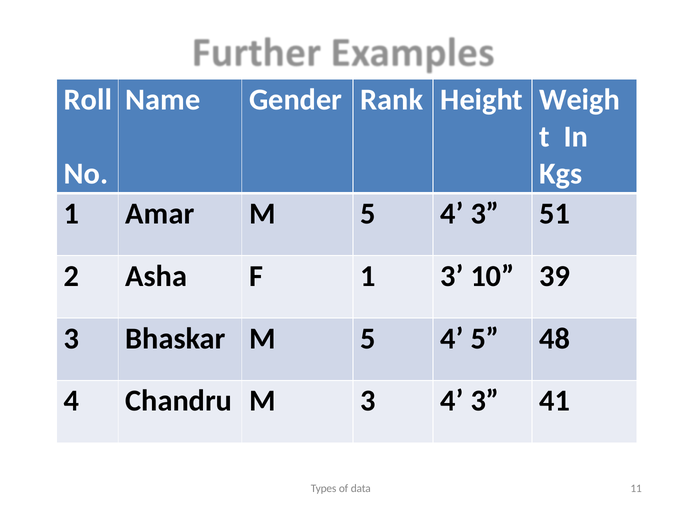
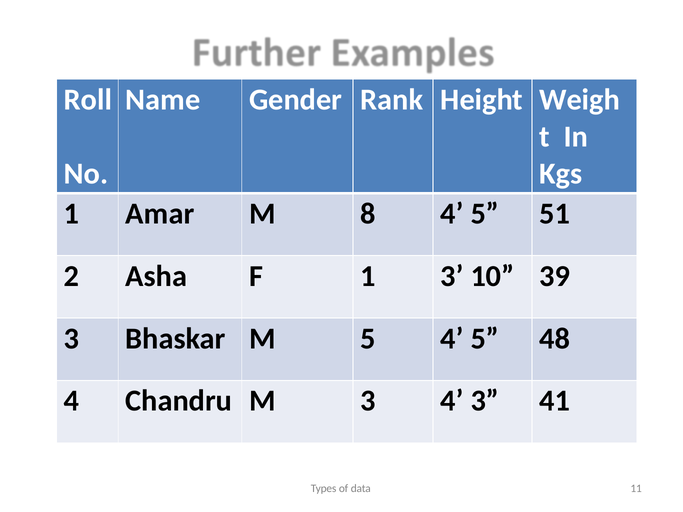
Amar M 5: 5 -> 8
3 at (485, 214): 3 -> 5
